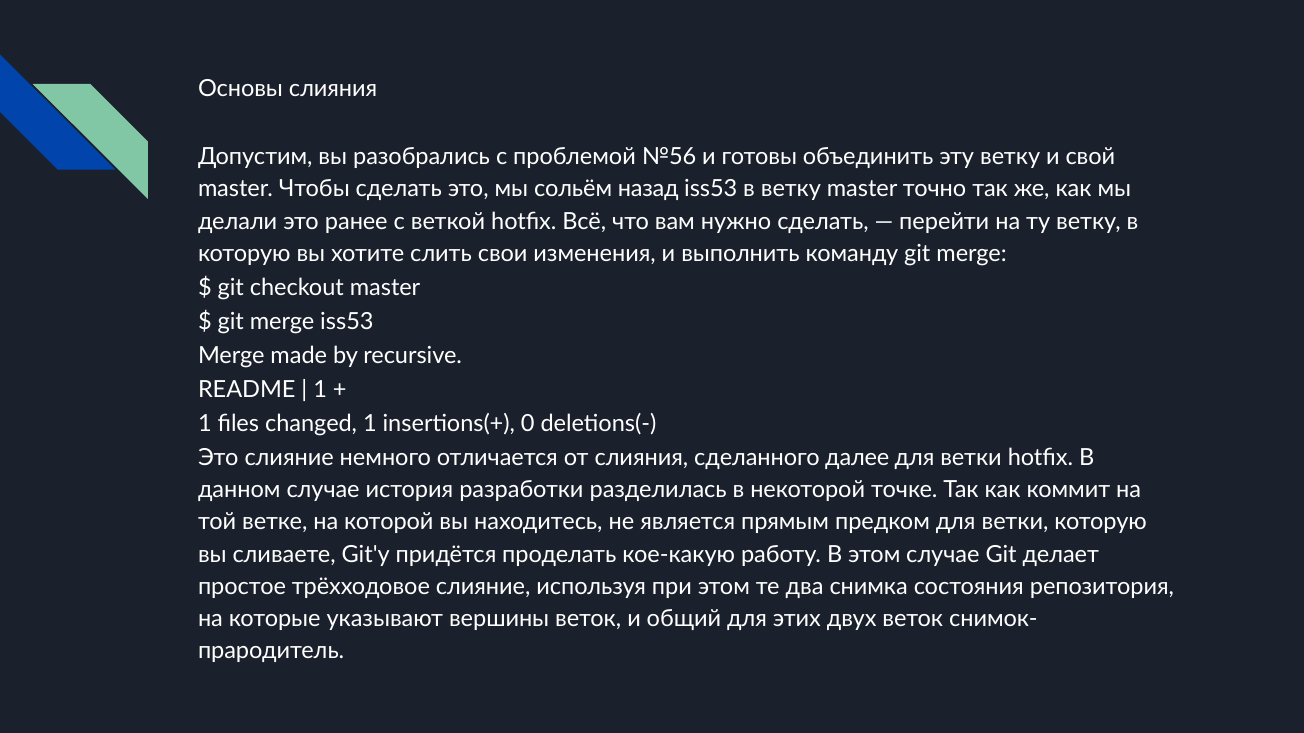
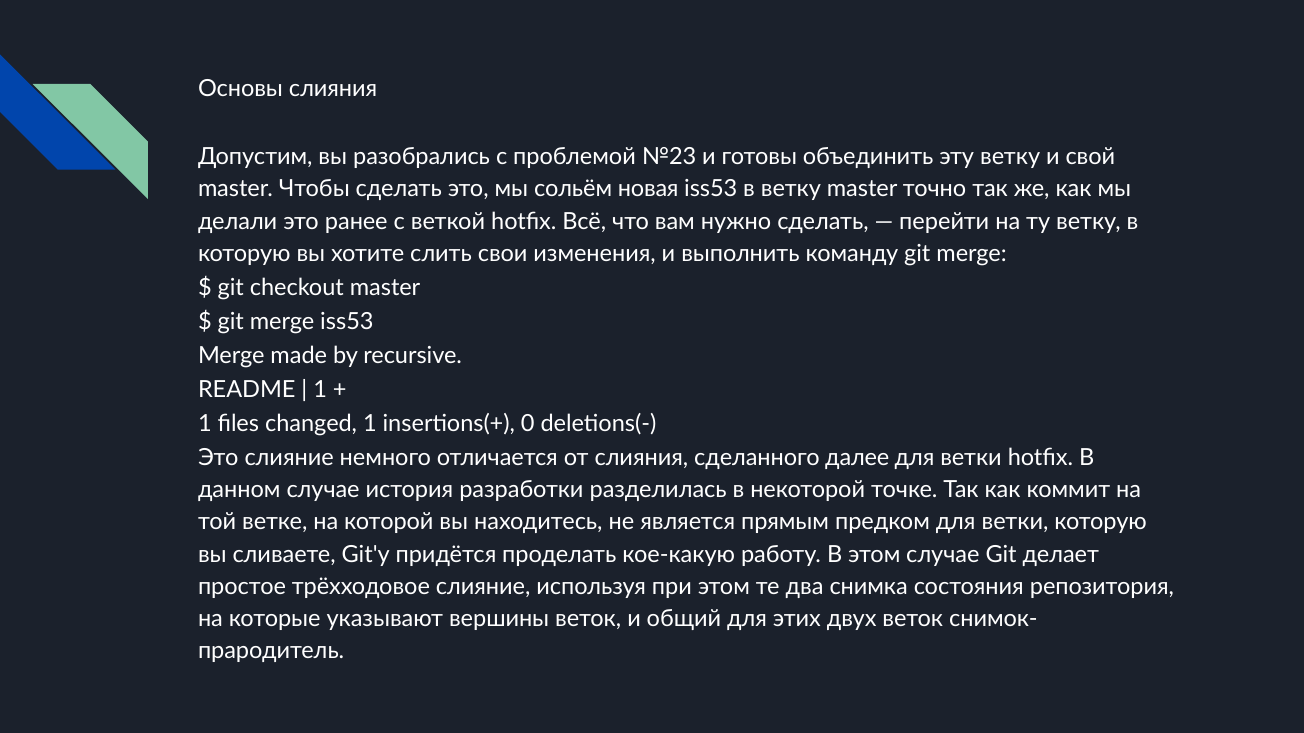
№56: №56 -> №23
назад: назад -> новая
